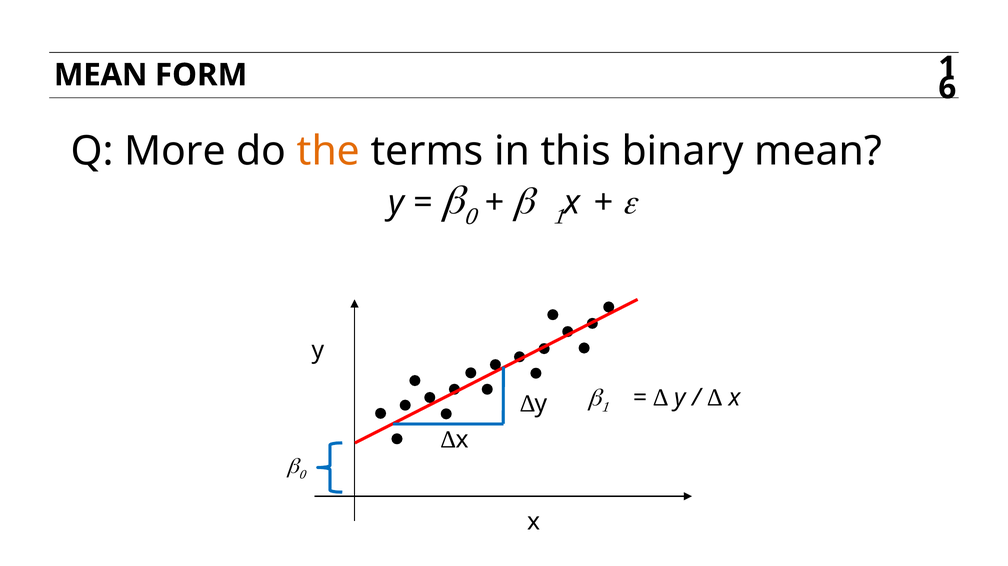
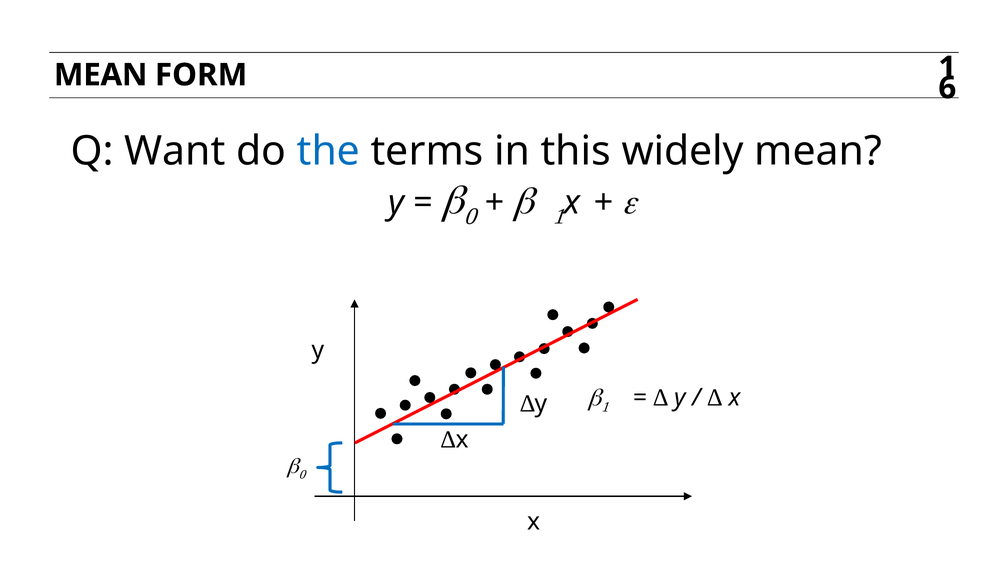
More: More -> Want
the colour: orange -> blue
binary: binary -> widely
